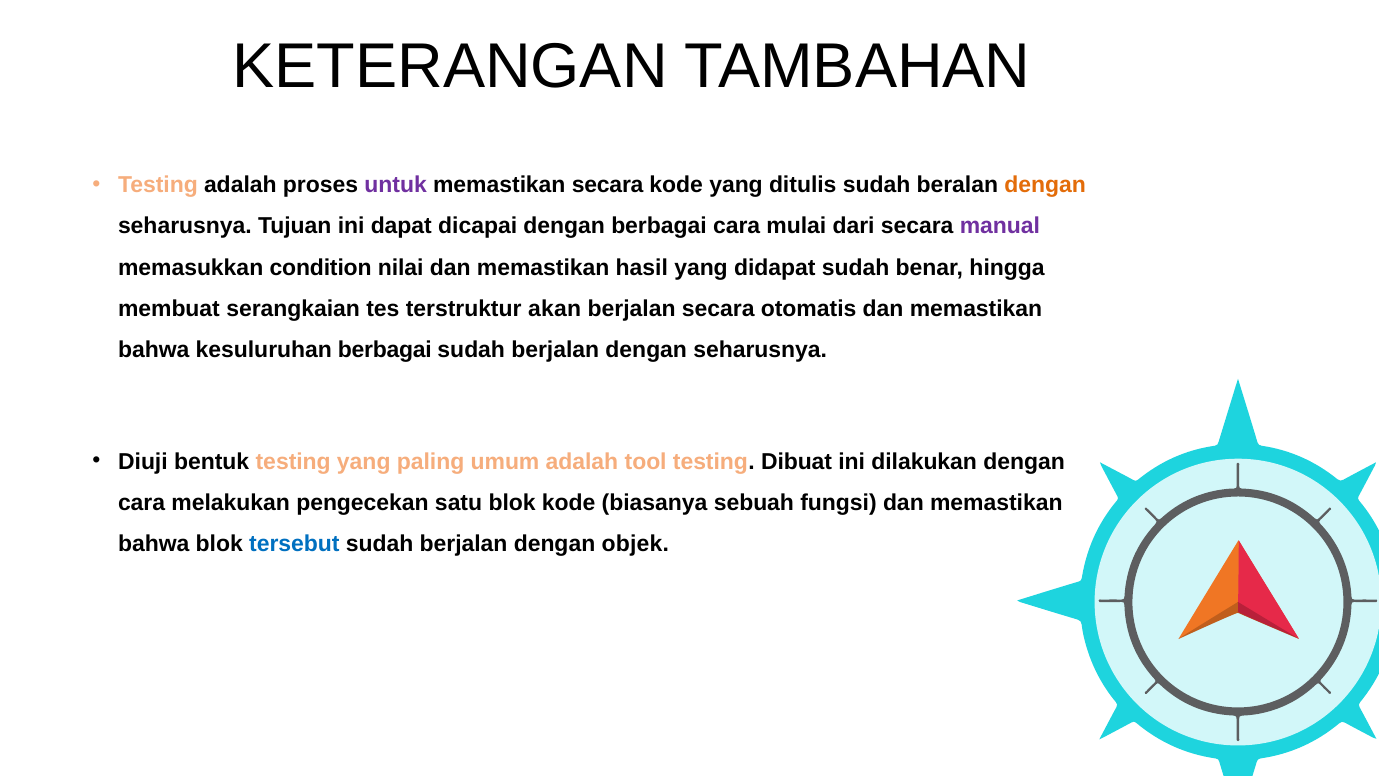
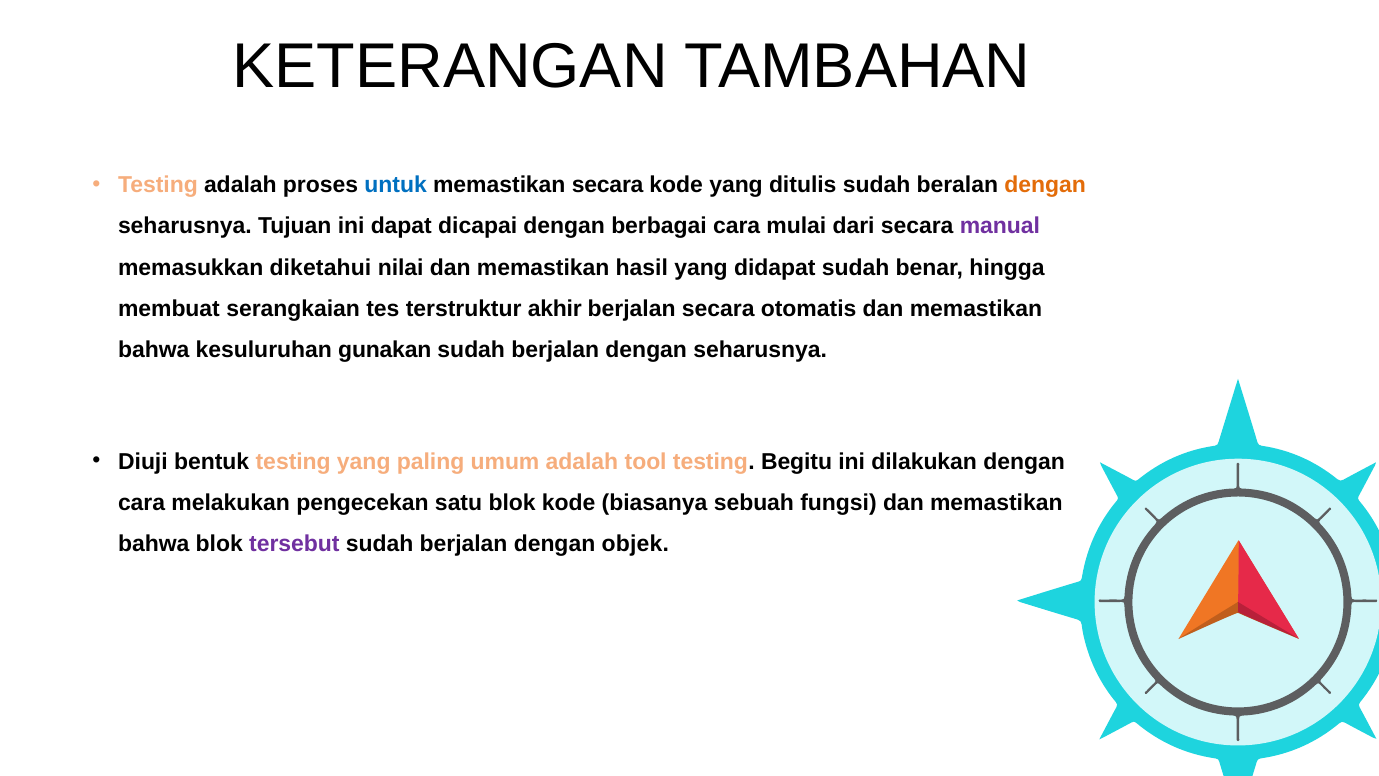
untuk colour: purple -> blue
condition: condition -> diketahui
akan: akan -> akhir
kesuluruhan berbagai: berbagai -> gunakan
Dibuat: Dibuat -> Begitu
tersebut colour: blue -> purple
